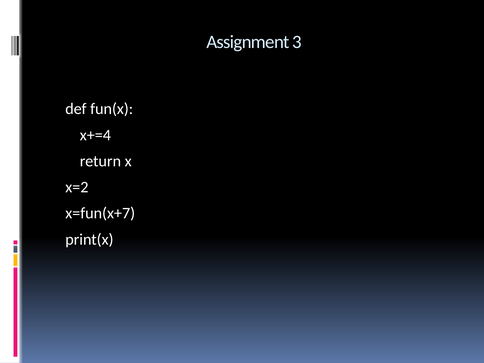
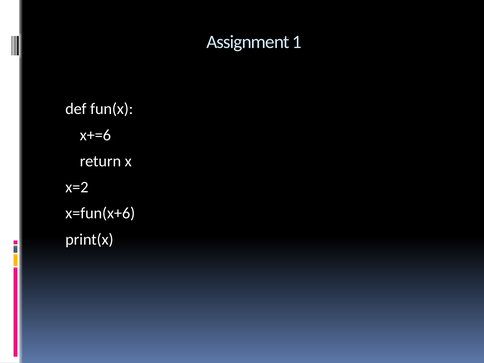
3: 3 -> 1
x+=4: x+=4 -> x+=6
x=fun(x+7: x=fun(x+7 -> x=fun(x+6
